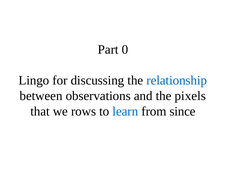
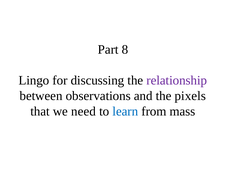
0: 0 -> 8
relationship colour: blue -> purple
rows: rows -> need
since: since -> mass
